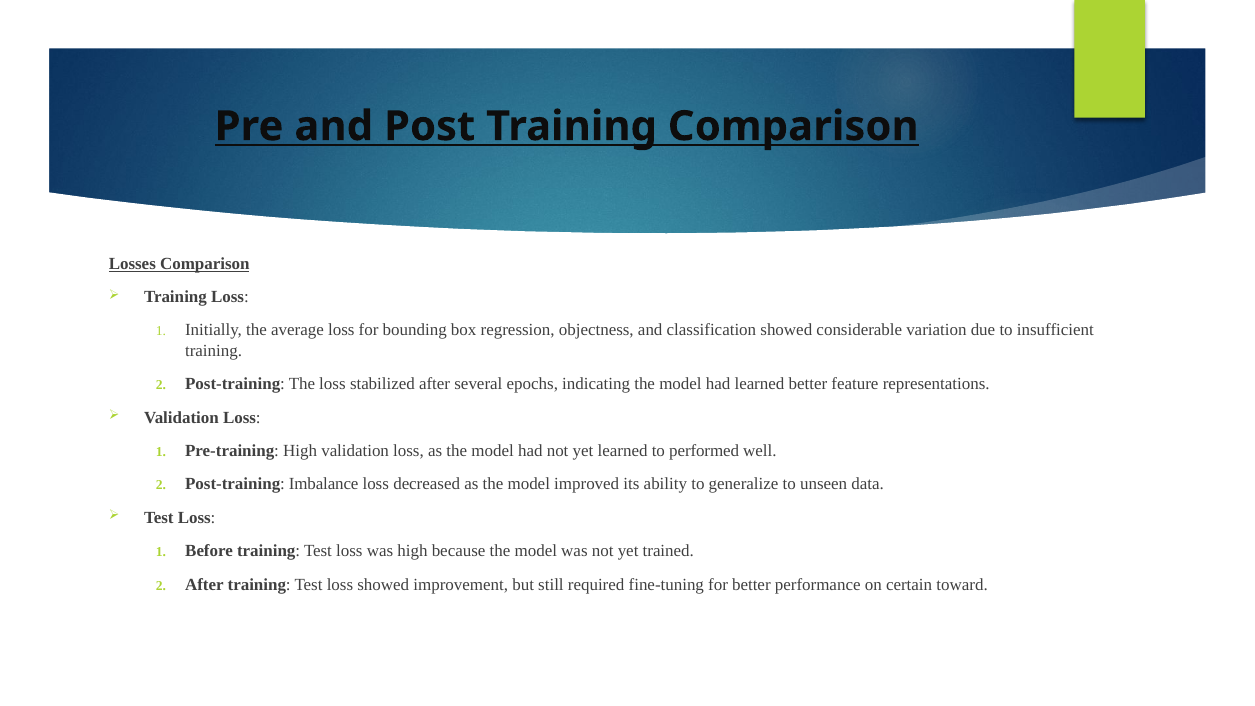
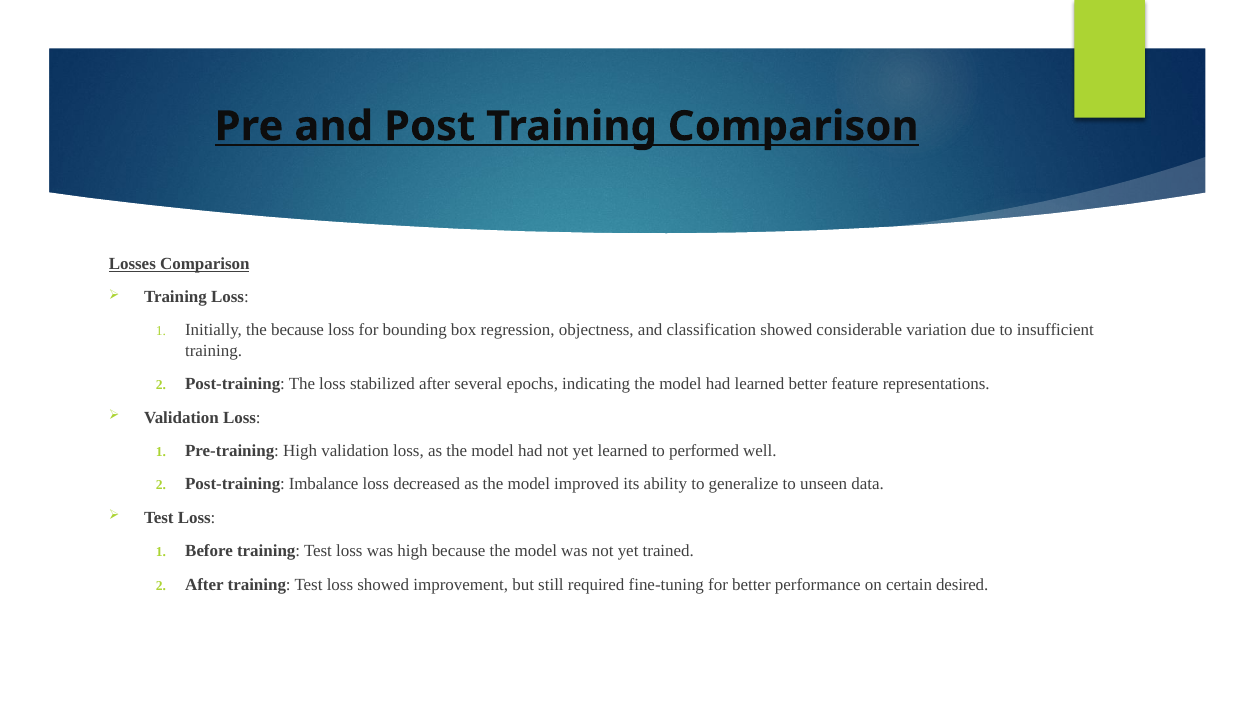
the average: average -> because
toward: toward -> desired
